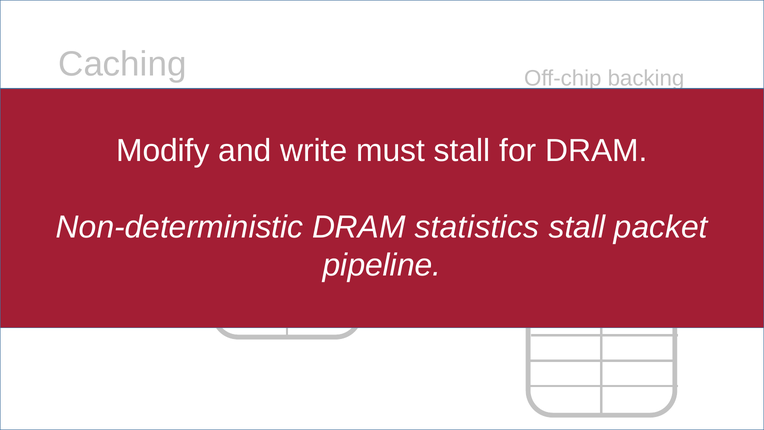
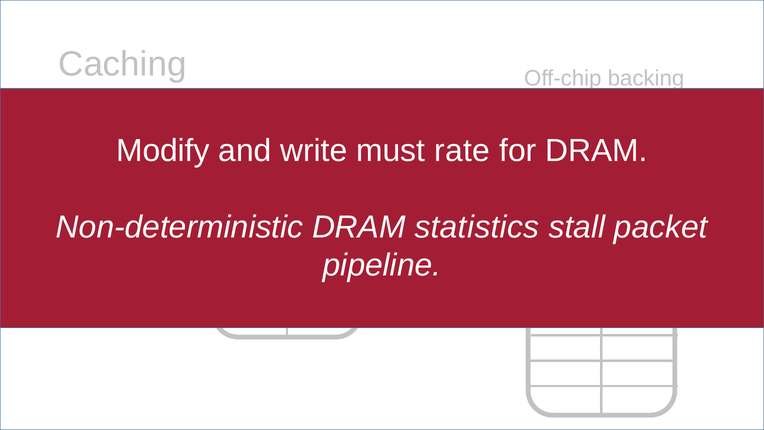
must stall: stall -> rate
